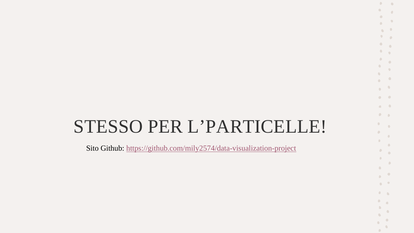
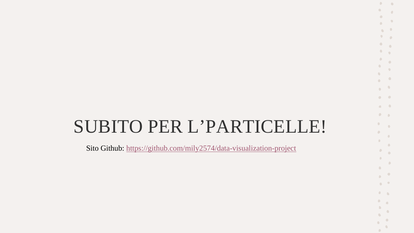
STESSO: STESSO -> SUBITO
